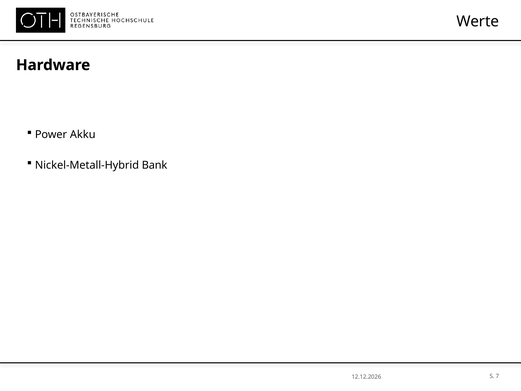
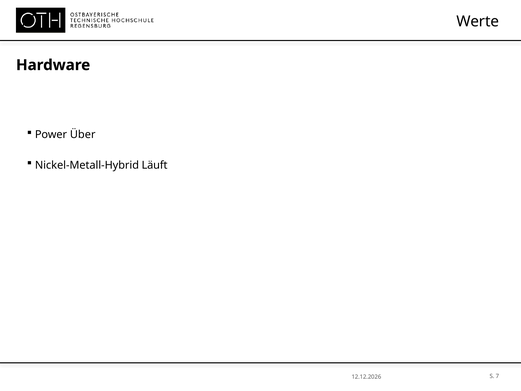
Akku: Akku -> Über
Bank: Bank -> Läuft
